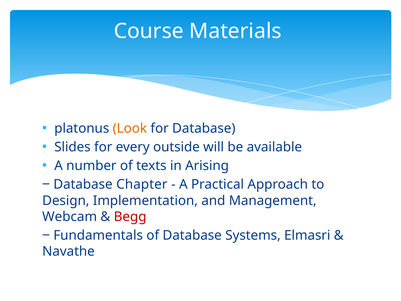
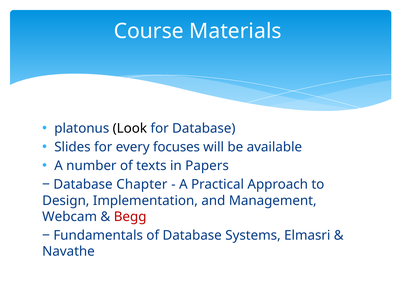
Look colour: orange -> black
outside: outside -> focuses
Arising: Arising -> Papers
